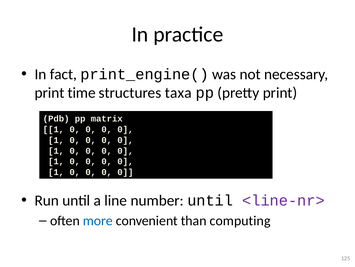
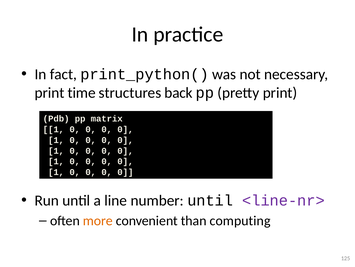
print_engine(: print_engine( -> print_python(
taxa: taxa -> back
more colour: blue -> orange
